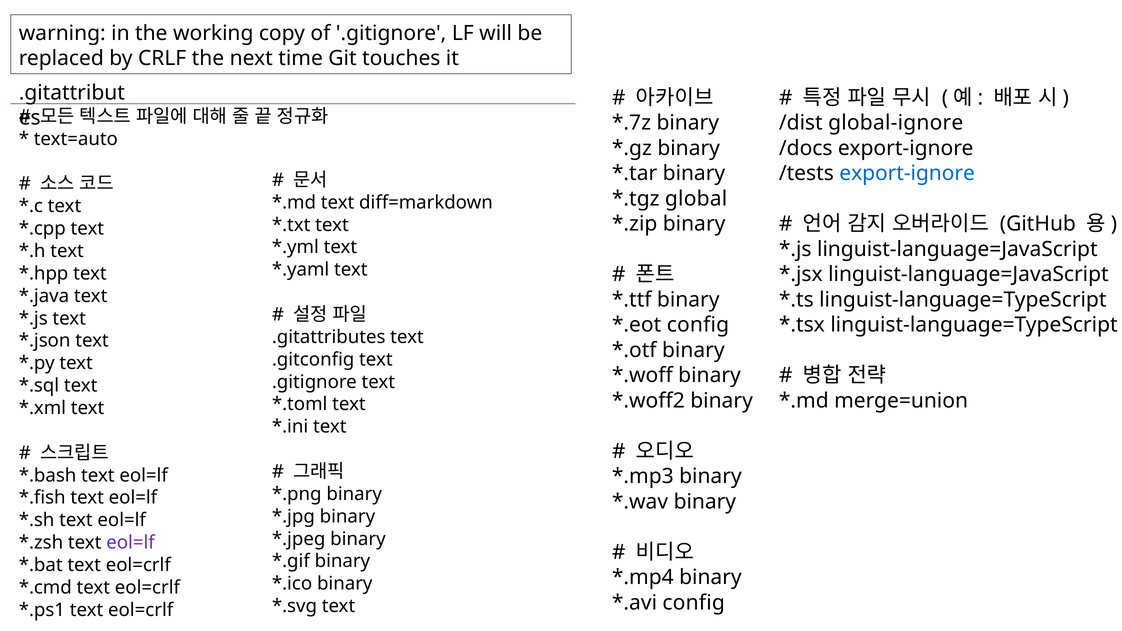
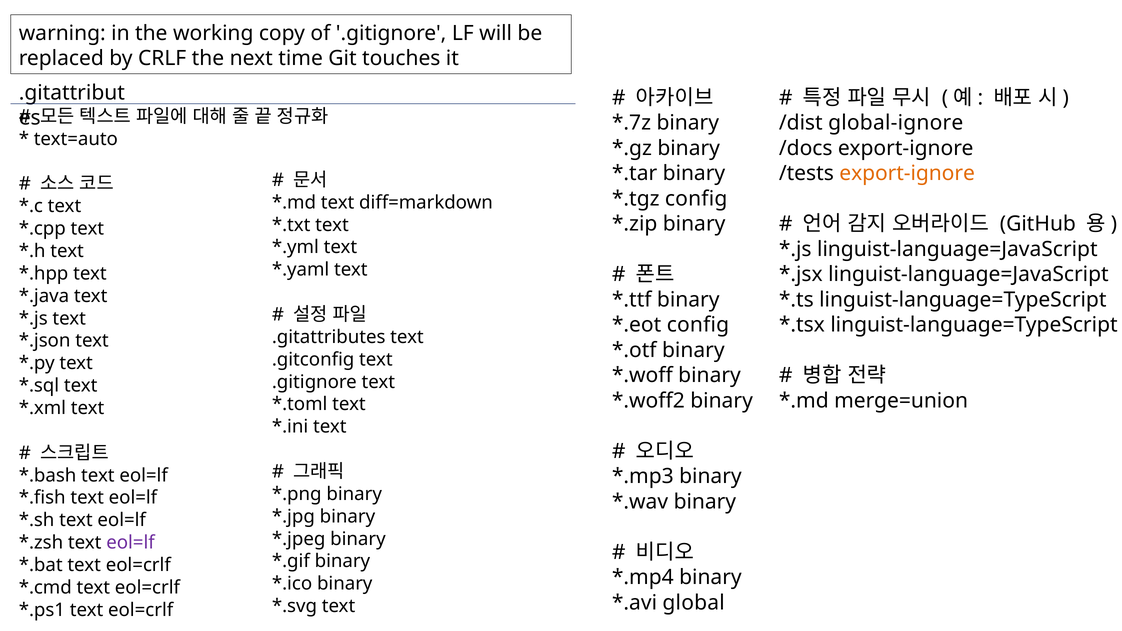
export-ignore at (907, 174) colour: blue -> orange
global at (696, 199): global -> config
config at (694, 603): config -> global
